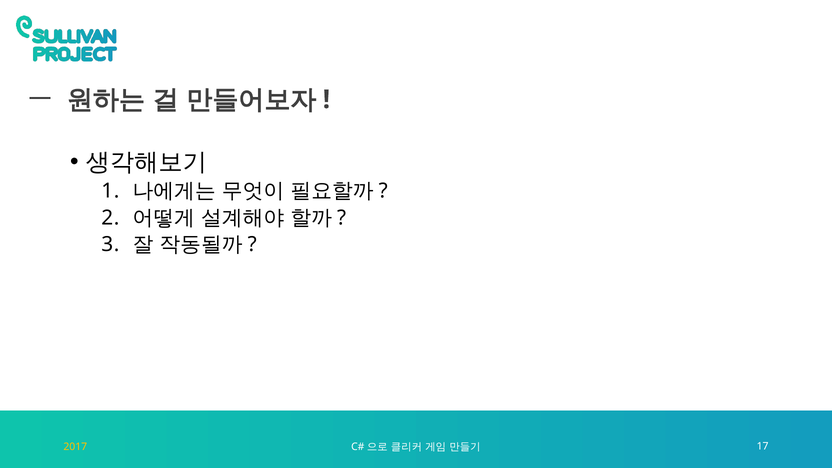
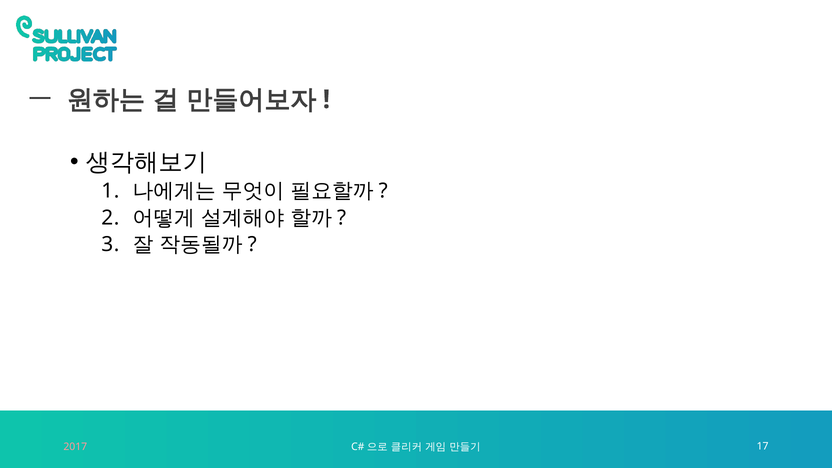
2017 colour: yellow -> pink
